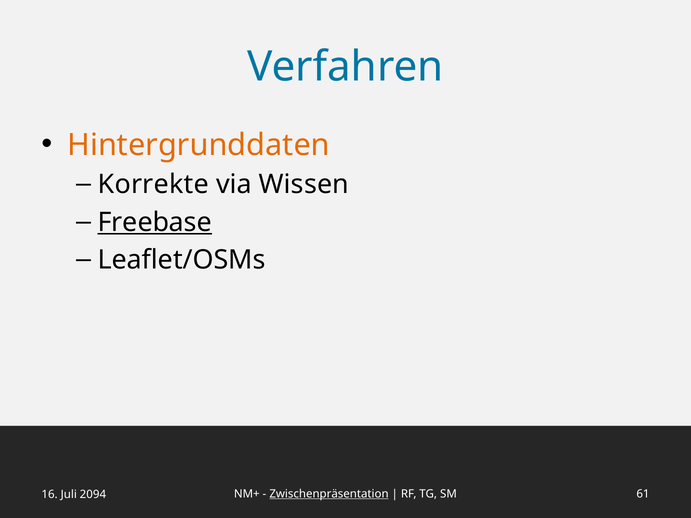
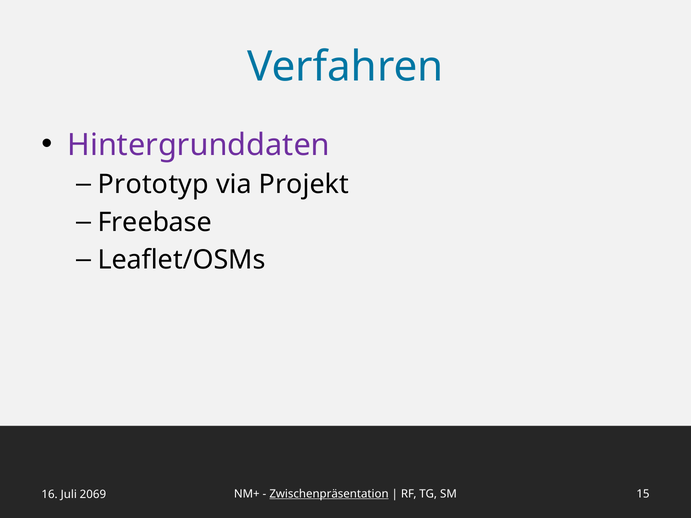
Hintergrunddaten colour: orange -> purple
Korrekte: Korrekte -> Prototyp
Wissen: Wissen -> Projekt
Freebase underline: present -> none
61: 61 -> 15
2094: 2094 -> 2069
